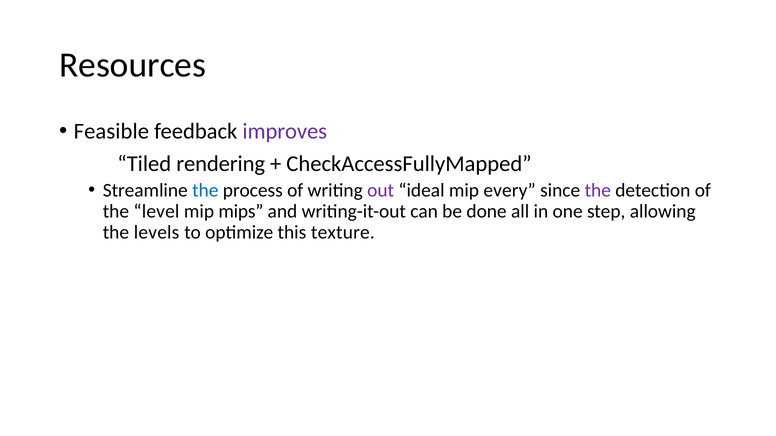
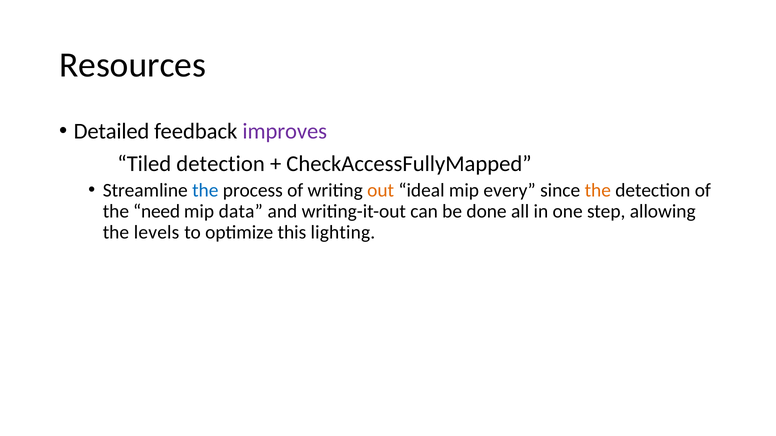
Feasible: Feasible -> Detailed
Tiled rendering: rendering -> detection
out colour: purple -> orange
the at (598, 190) colour: purple -> orange
level: level -> need
mips: mips -> data
texture: texture -> lighting
